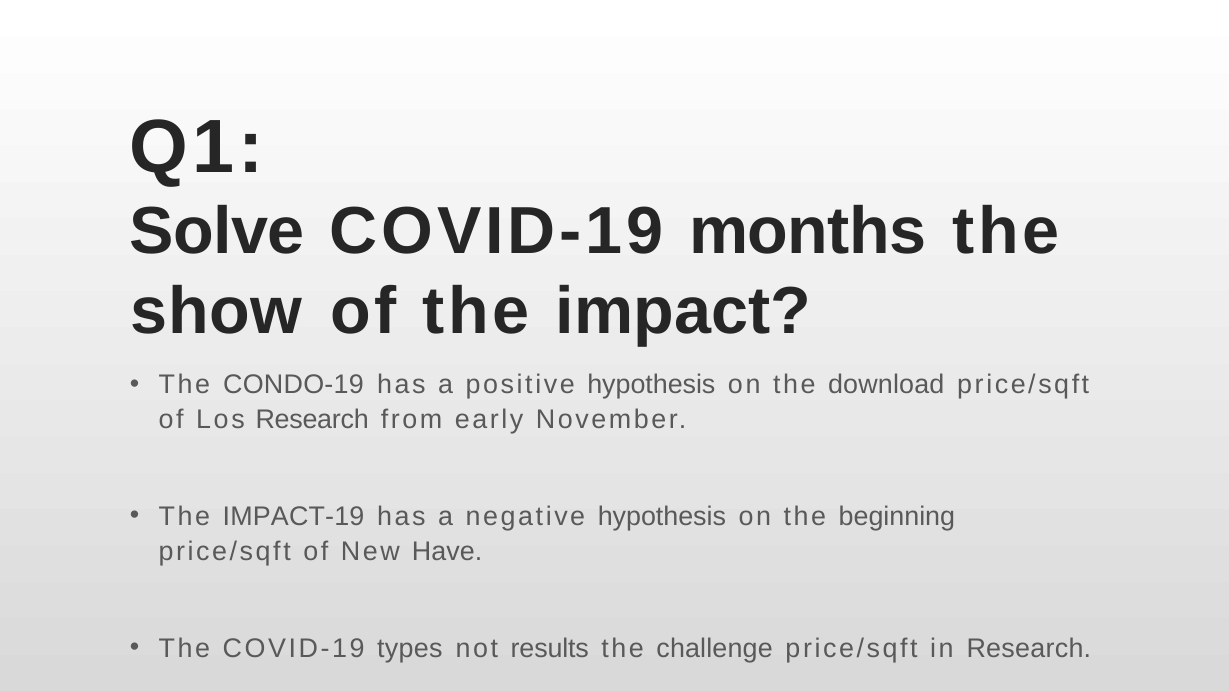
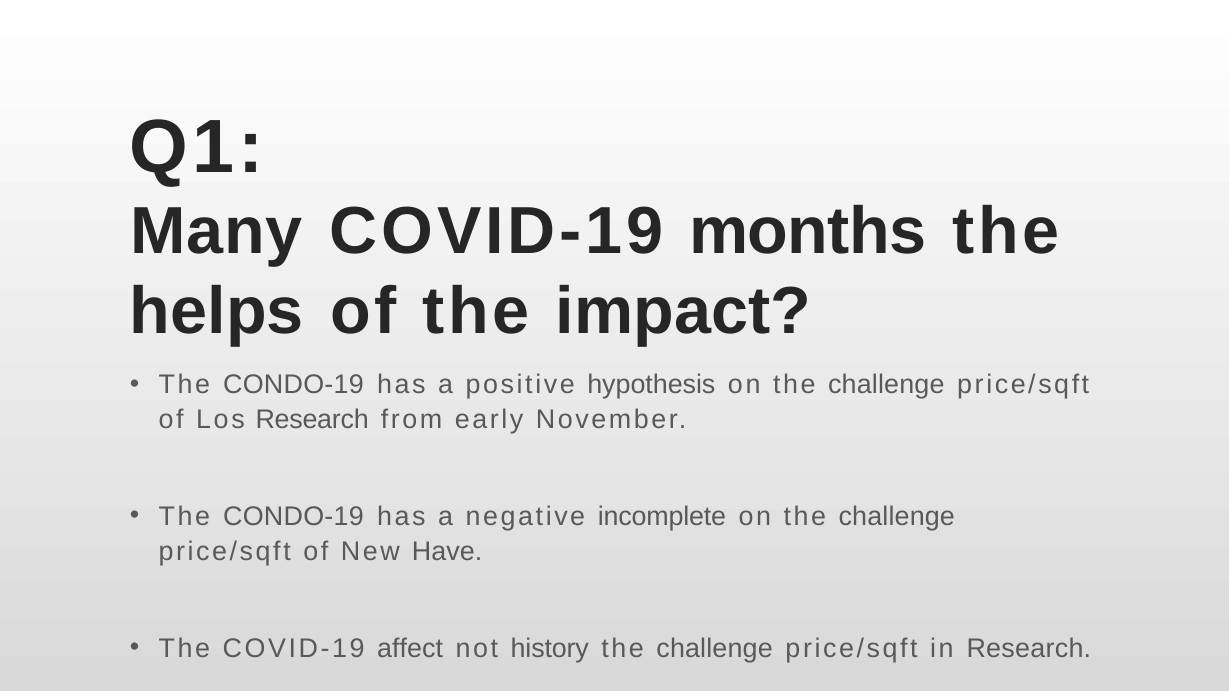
Solve: Solve -> Many
show: show -> helps
download at (886, 385): download -> challenge
IMPACT-19 at (294, 517): IMPACT-19 -> CONDO-19
negative hypothesis: hypothesis -> incomplete
beginning at (897, 517): beginning -> challenge
types: types -> affect
results: results -> history
